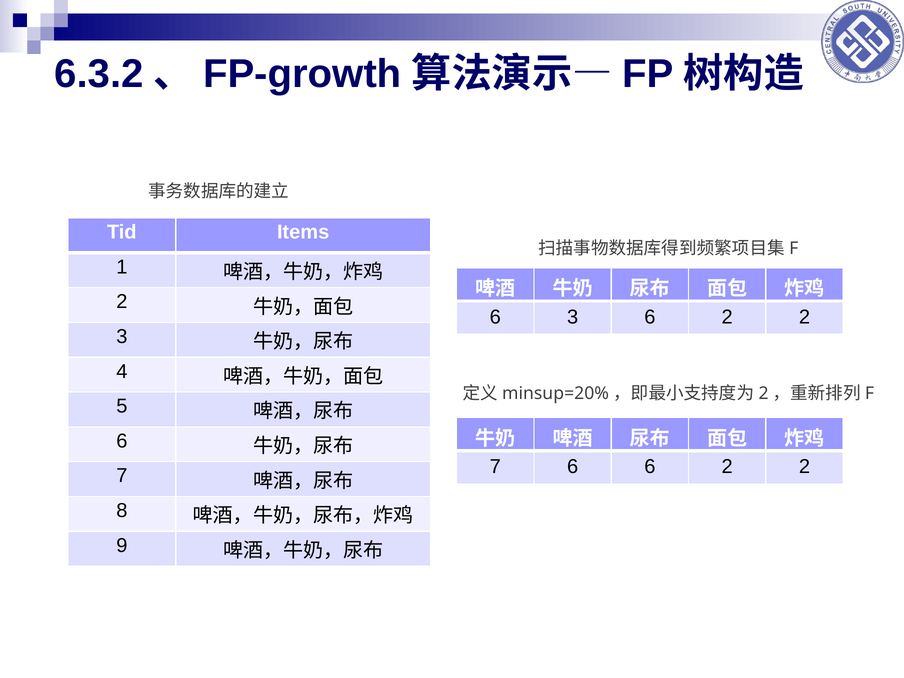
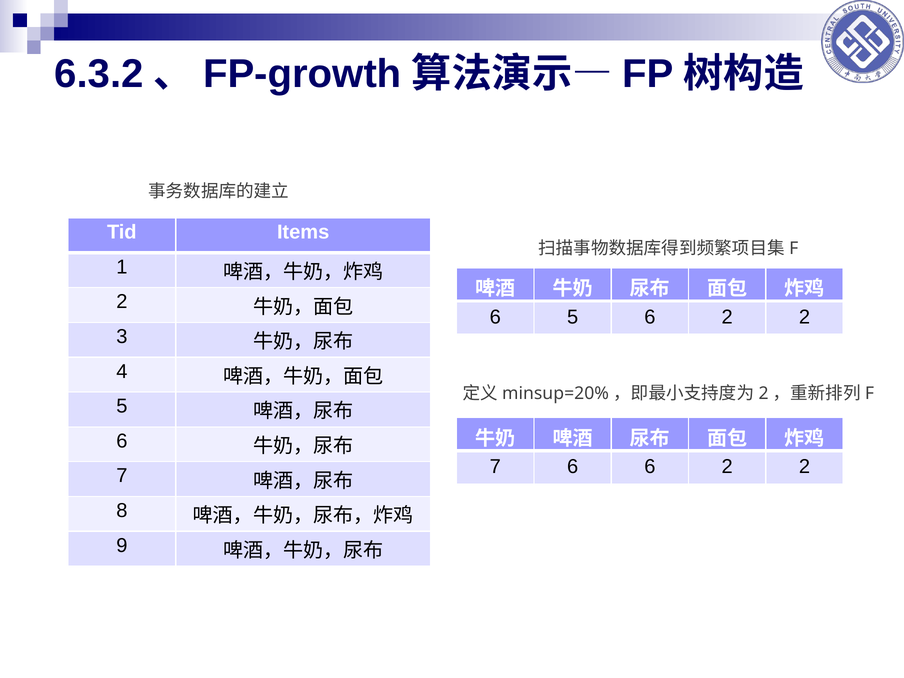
6 3: 3 -> 5
